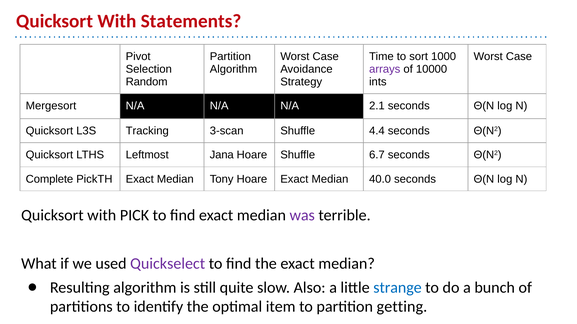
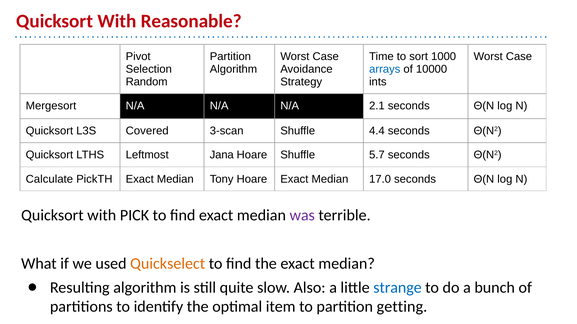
Statements: Statements -> Reasonable
arrays colour: purple -> blue
Tracking: Tracking -> Covered
6.7: 6.7 -> 5.7
Complete: Complete -> Calculate
40.0: 40.0 -> 17.0
Quickselect colour: purple -> orange
